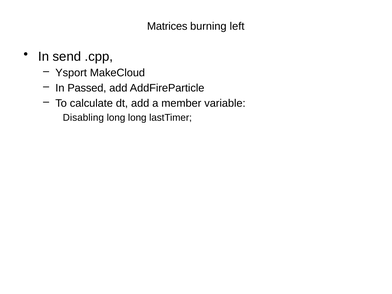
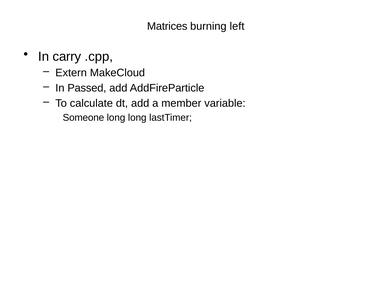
send: send -> carry
Ysport: Ysport -> Extern
Disabling: Disabling -> Someone
